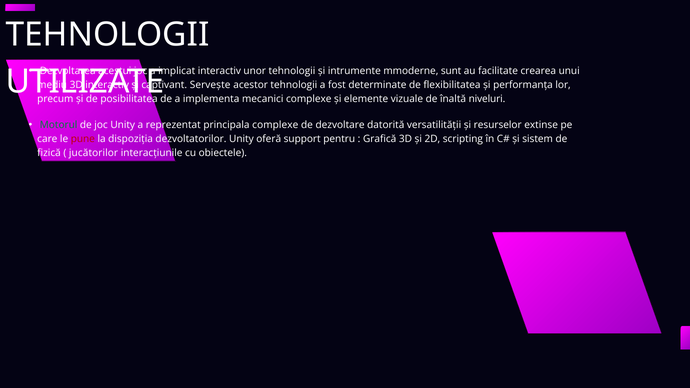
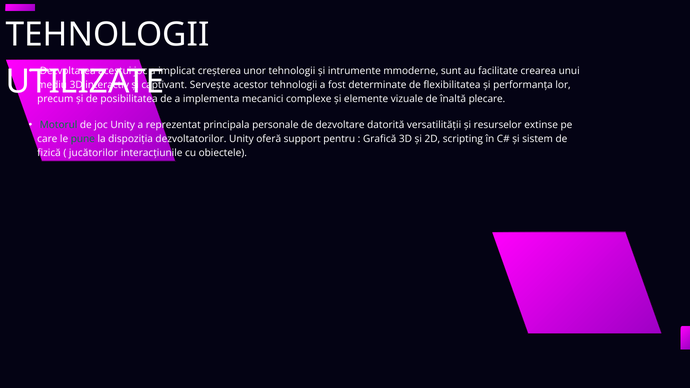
implicat interactiv: interactiv -> creșterea
niveluri: niveluri -> plecare
principala complexe: complexe -> personale
pune colour: red -> green
